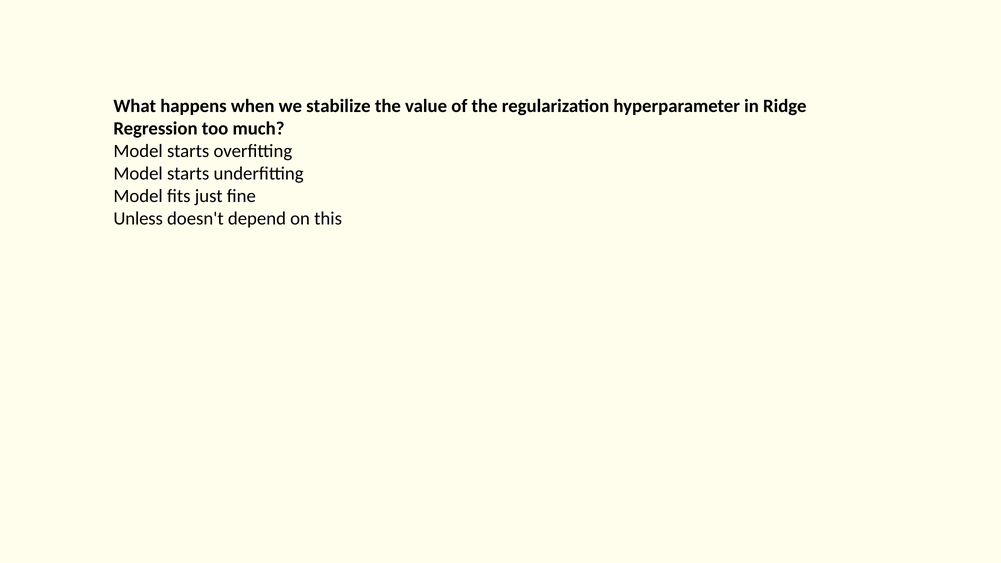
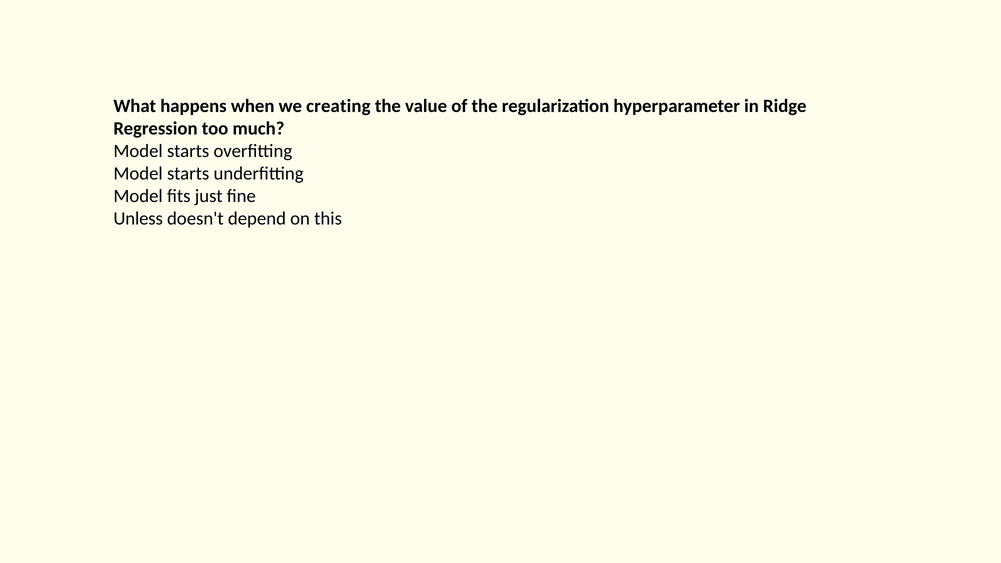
stabilize: stabilize -> creating
